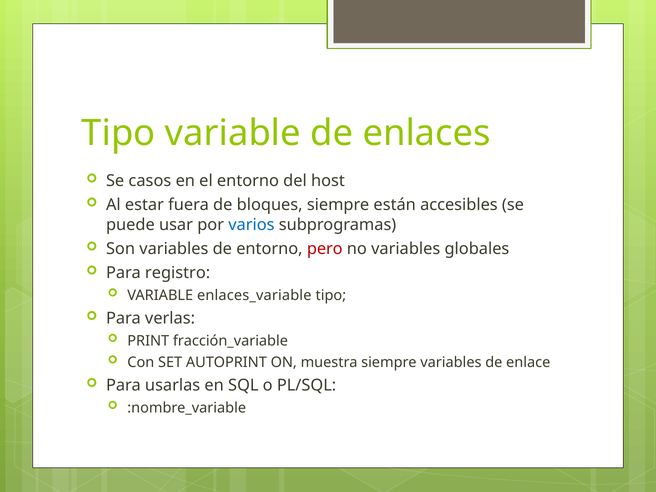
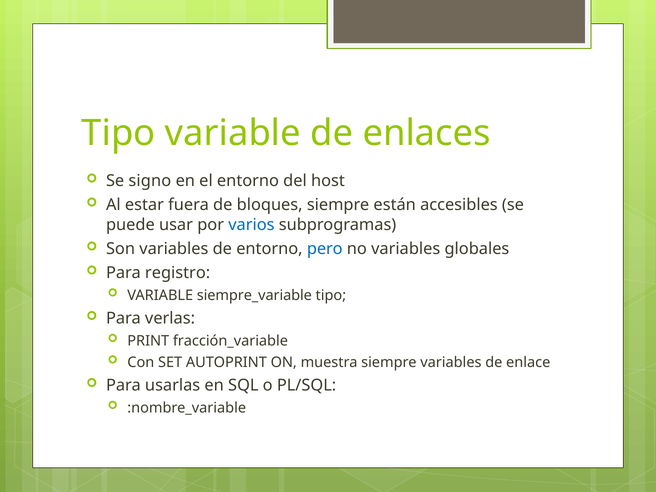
casos: casos -> signo
pero colour: red -> blue
enlaces_variable: enlaces_variable -> siempre_variable
